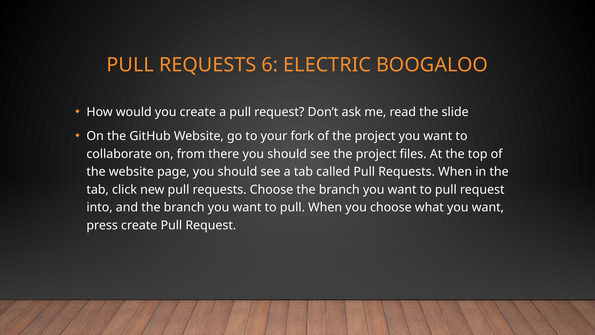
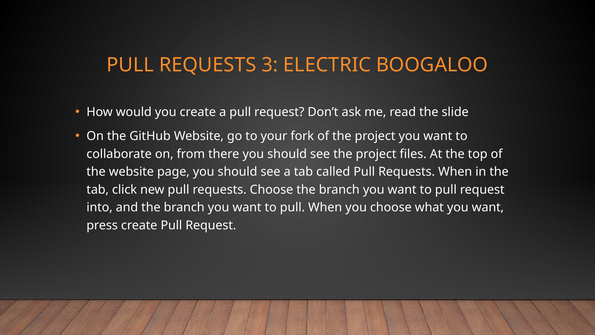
6: 6 -> 3
